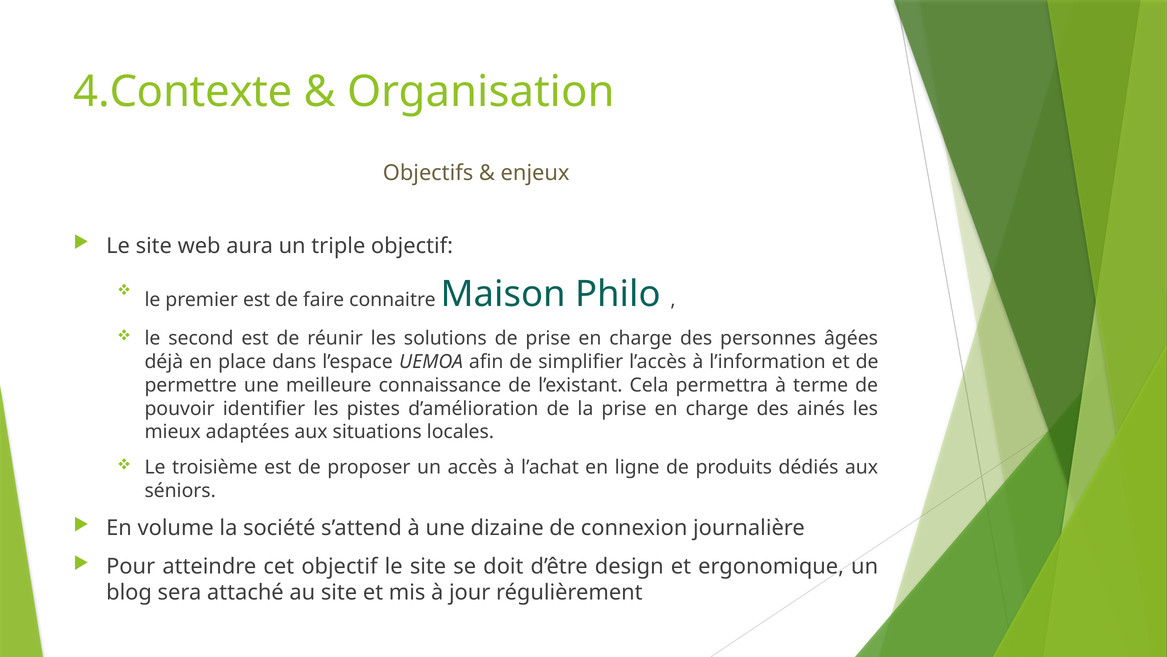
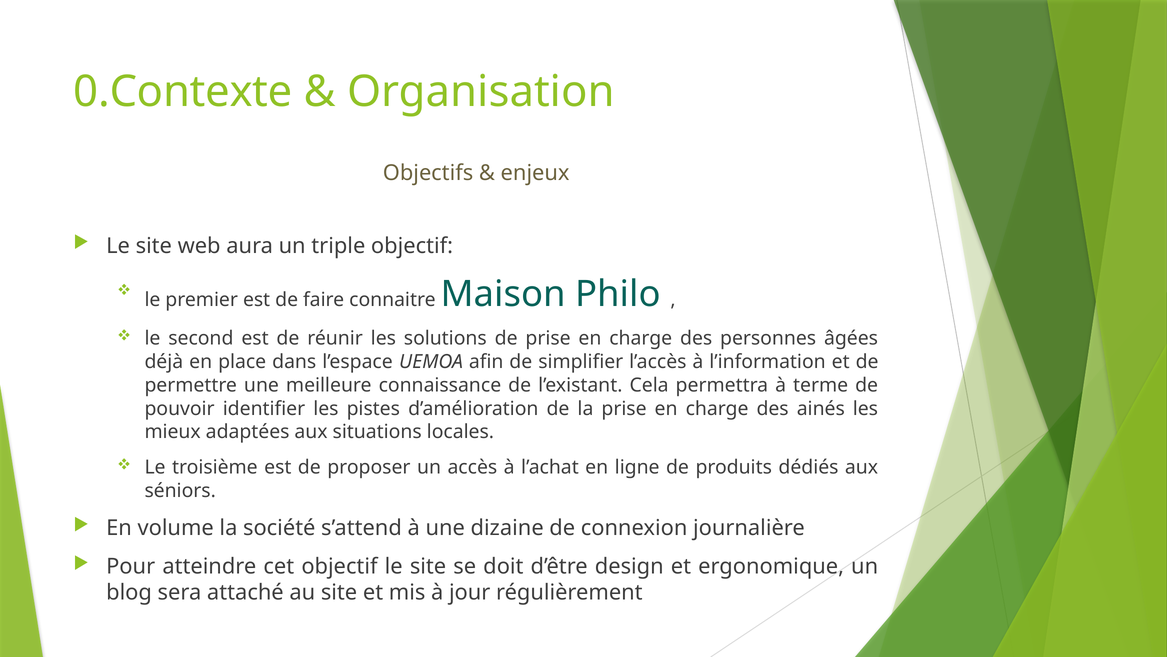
4.Contexte: 4.Contexte -> 0.Contexte
